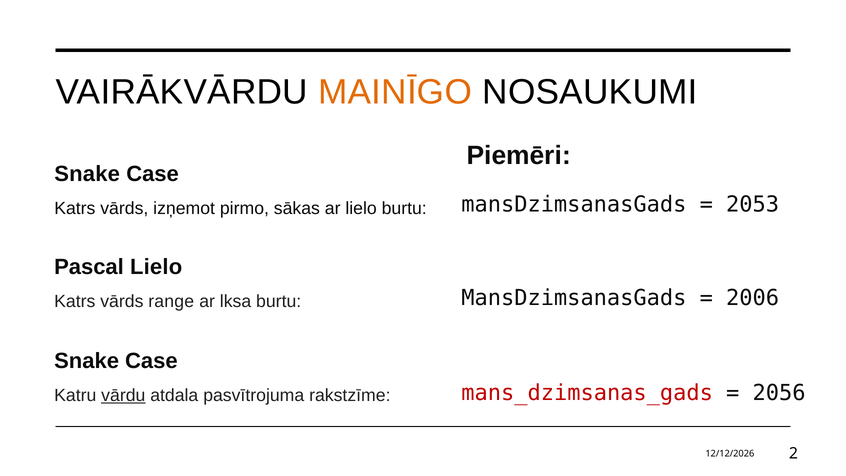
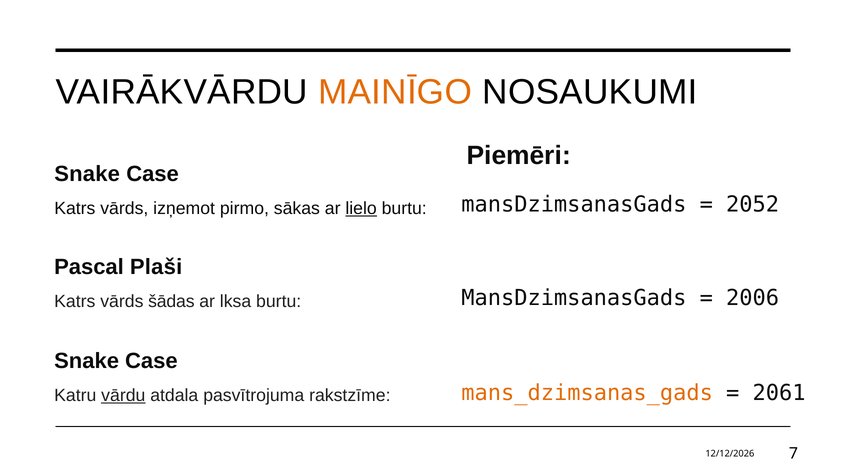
2053: 2053 -> 2052
lielo at (361, 209) underline: none -> present
Pascal Lielo: Lielo -> Plaši
range: range -> šādas
mans_dzimsanas_gads colour: red -> orange
2056: 2056 -> 2061
2: 2 -> 7
